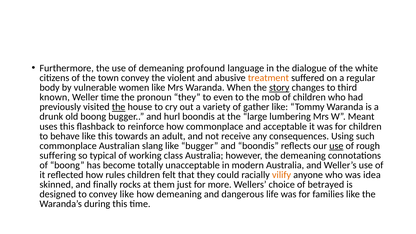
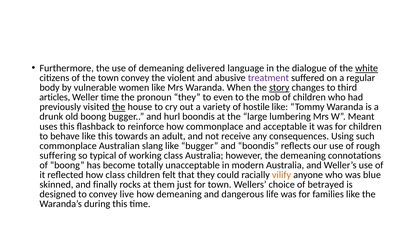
profound: profound -> delivered
white underline: none -> present
treatment colour: orange -> purple
known: known -> articles
gather: gather -> hostile
use at (336, 146) underline: present -> none
how rules: rules -> class
idea: idea -> blue
for more: more -> town
convey like: like -> live
